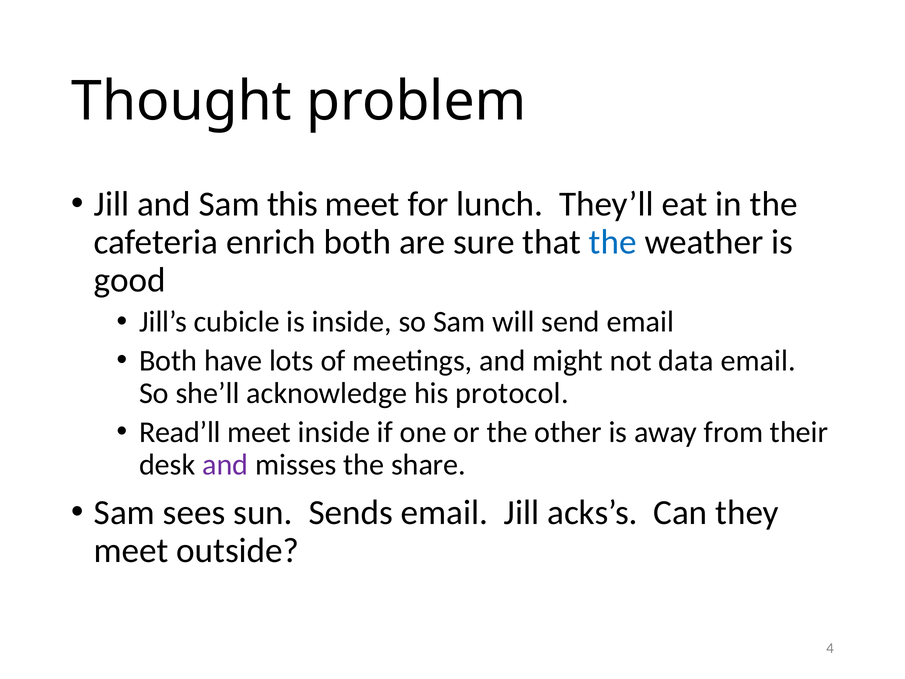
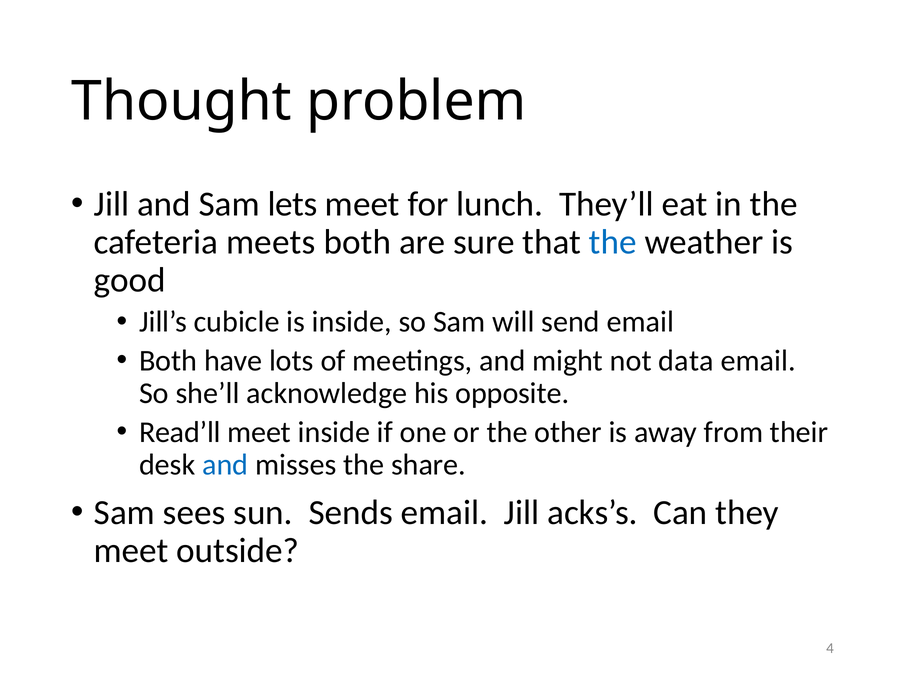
this: this -> lets
enrich: enrich -> meets
protocol: protocol -> opposite
and at (225, 464) colour: purple -> blue
